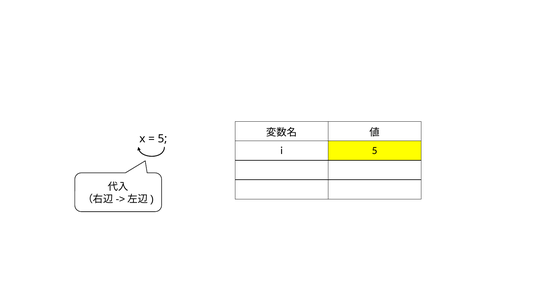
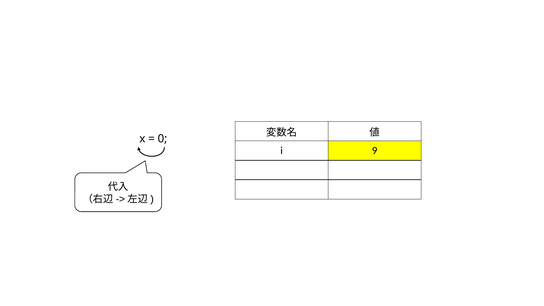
5 at (162, 139): 5 -> 0
i 5: 5 -> 9
